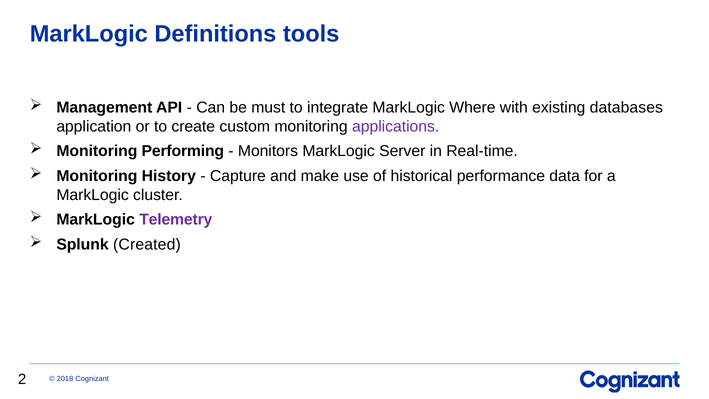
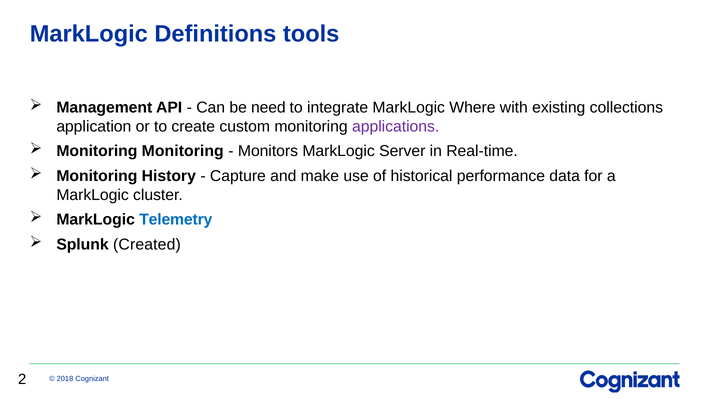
must: must -> need
databases: databases -> collections
Monitoring Performing: Performing -> Monitoring
Telemetry colour: purple -> blue
